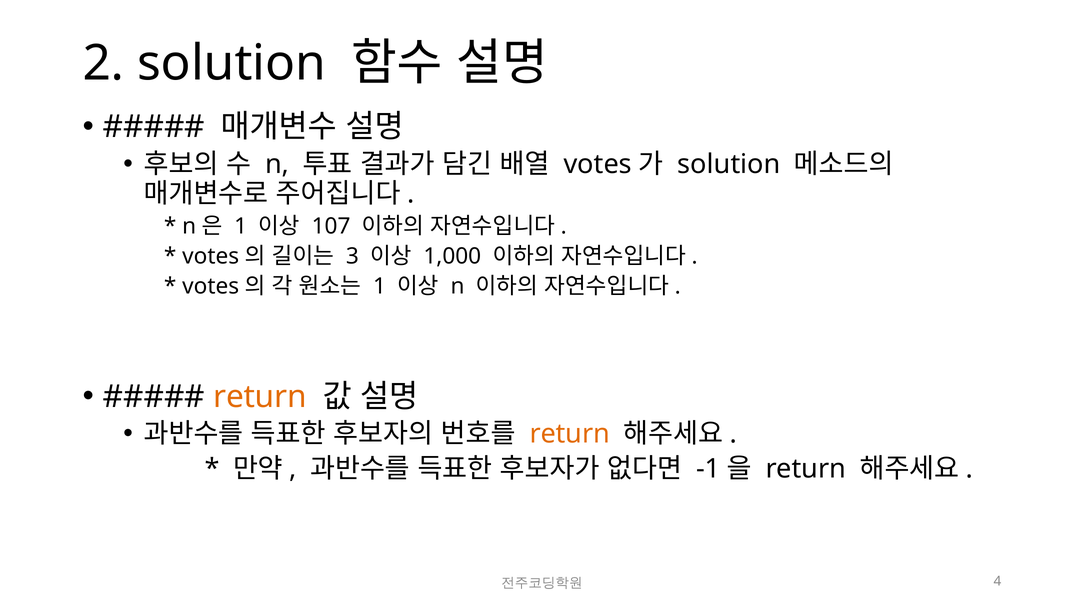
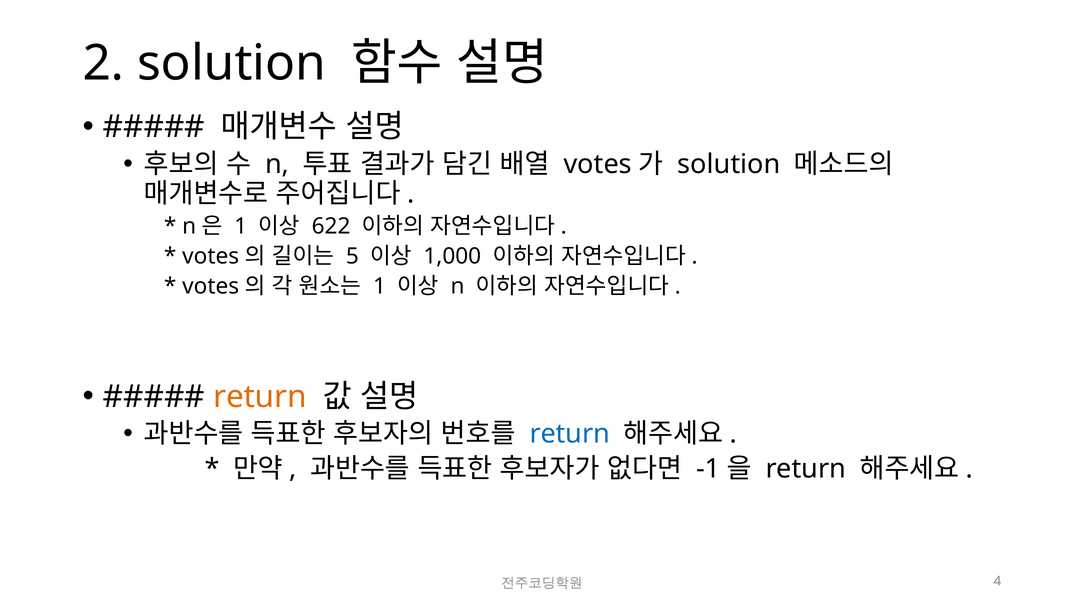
107: 107 -> 622
3: 3 -> 5
return at (570, 434) colour: orange -> blue
